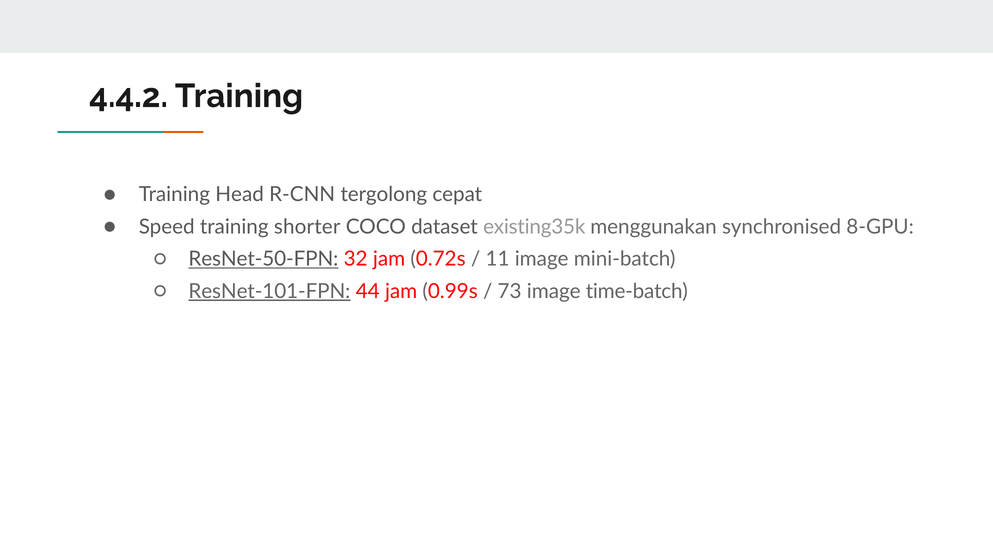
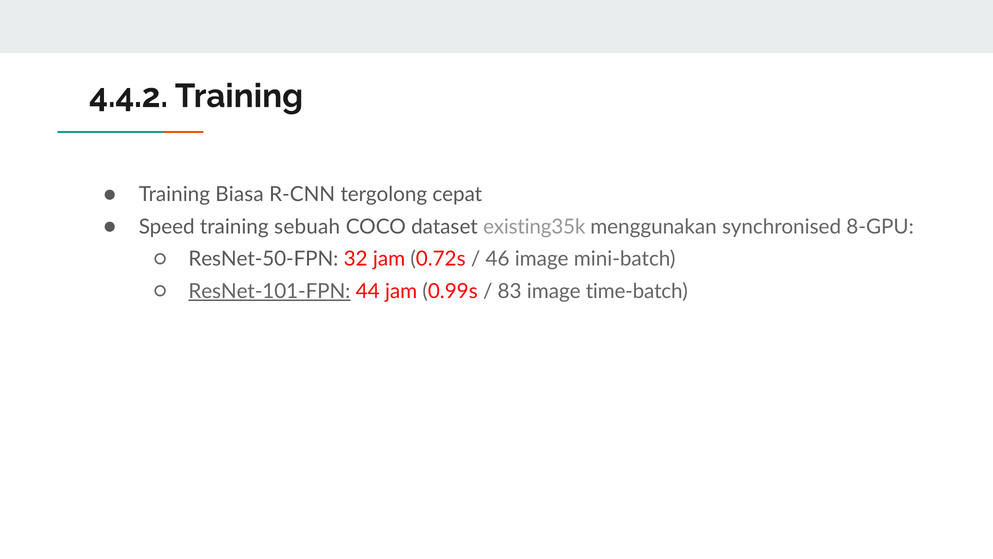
Head: Head -> Biasa
shorter: shorter -> sebuah
ResNet-50-FPN underline: present -> none
11: 11 -> 46
73: 73 -> 83
